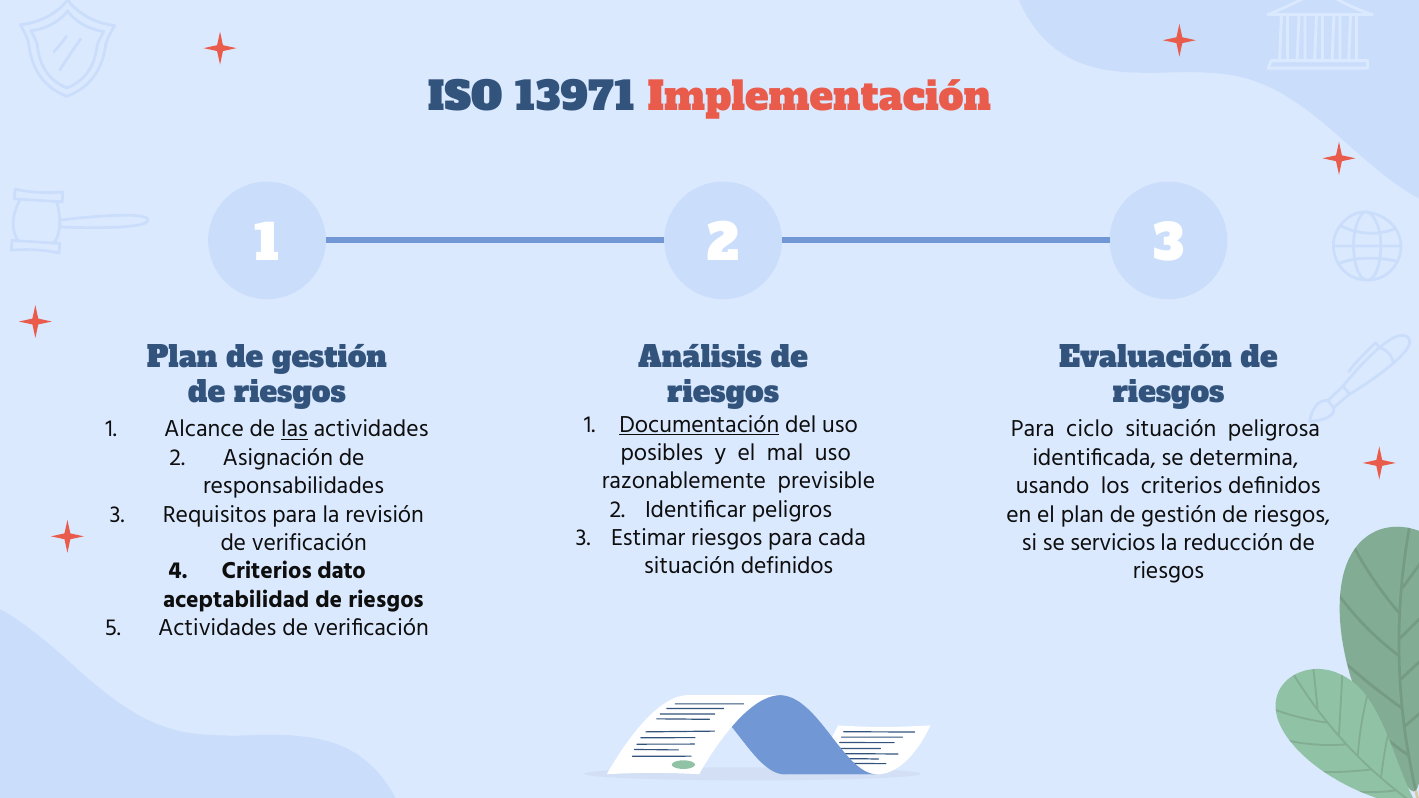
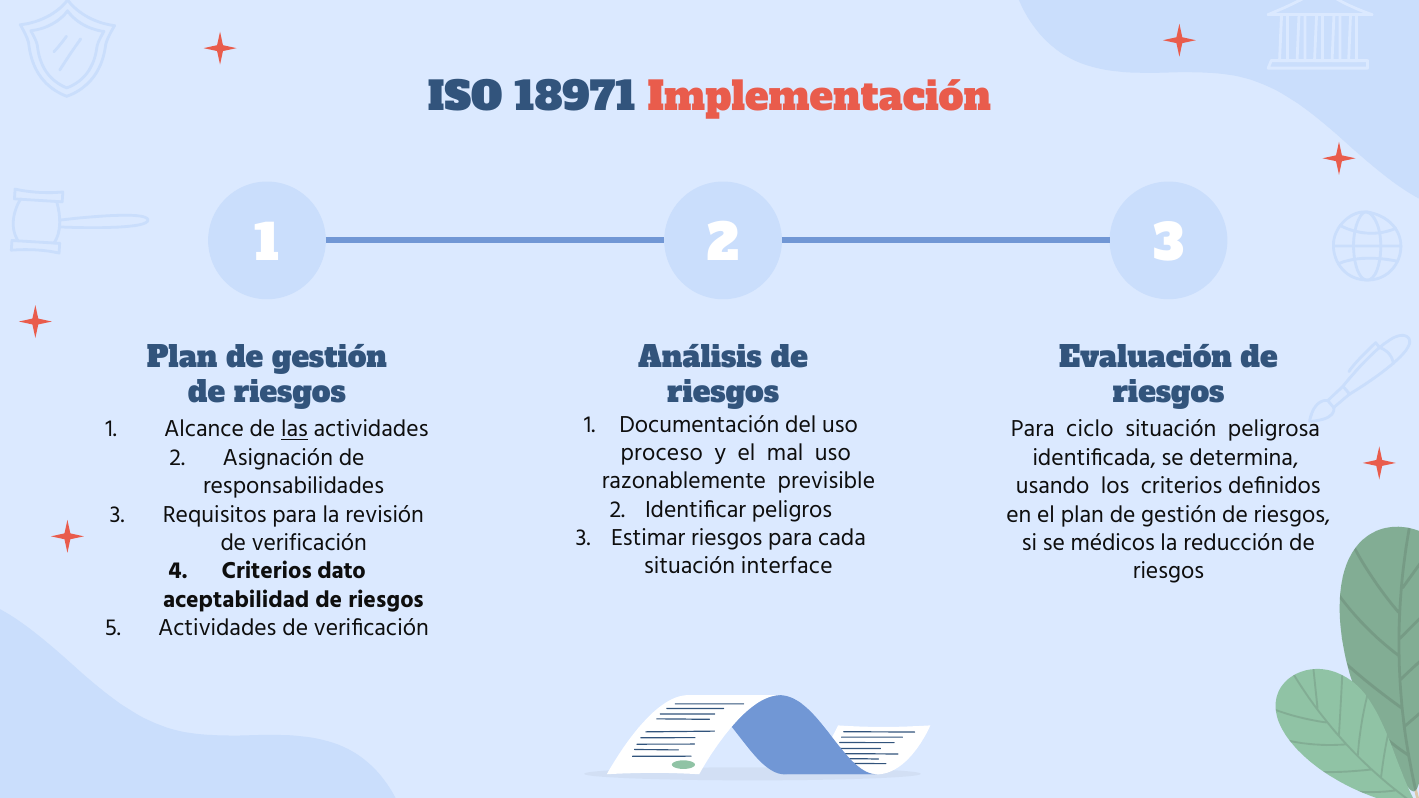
13971: 13971 -> 18971
Documentación underline: present -> none
posibles: posibles -> proceso
servicios: servicios -> médicos
situación definidos: definidos -> interface
